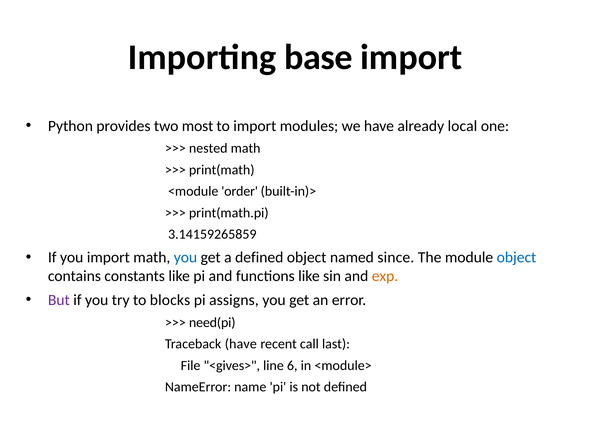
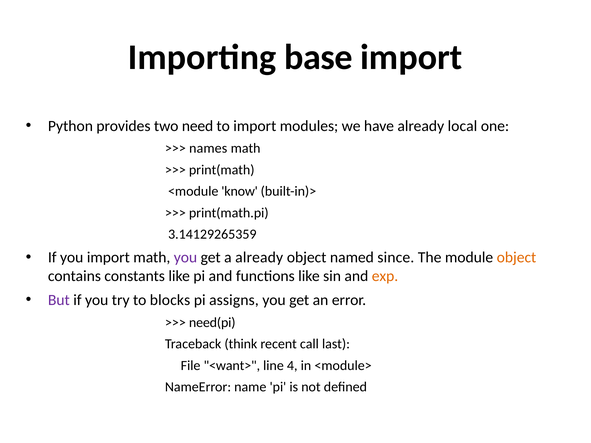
most: most -> need
nested: nested -> names
order: order -> know
3.14159265859: 3.14159265859 -> 3.14129265359
you at (185, 258) colour: blue -> purple
a defined: defined -> already
object at (516, 258) colour: blue -> orange
Traceback have: have -> think
<gives>: <gives> -> <want>
6: 6 -> 4
